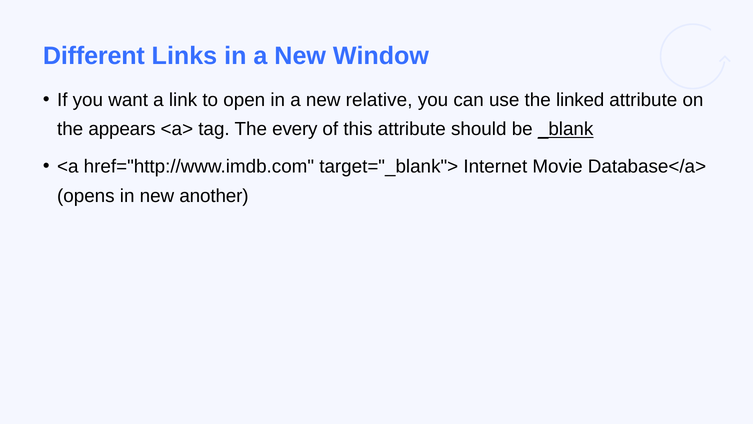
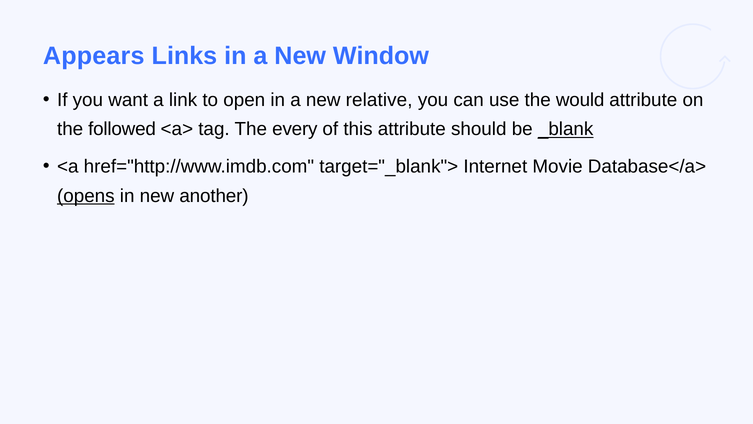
Different: Different -> Appears
linked: linked -> would
appears: appears -> followed
opens underline: none -> present
